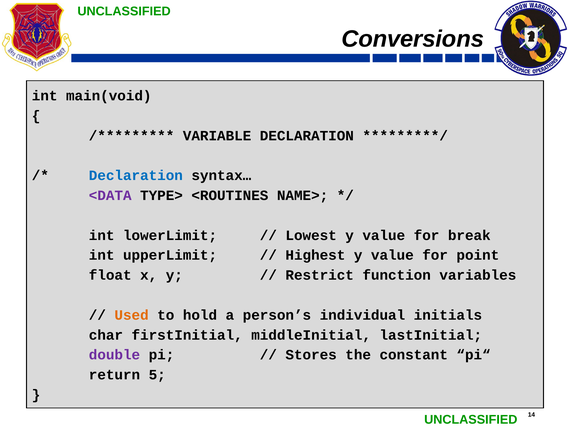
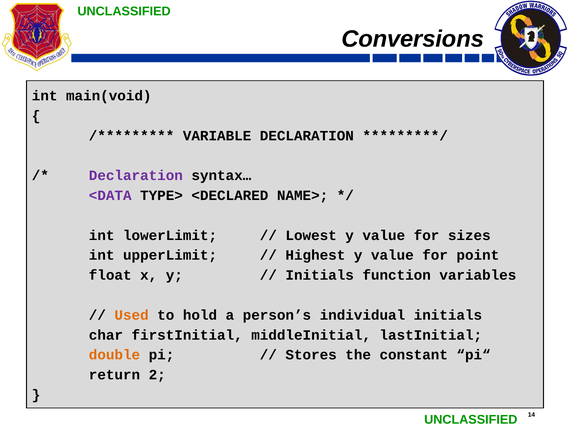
Declaration at (136, 176) colour: blue -> purple
<ROUTINES: <ROUTINES -> <DECLARED
break: break -> sizes
Restrict at (320, 276): Restrict -> Initials
double colour: purple -> orange
5: 5 -> 2
